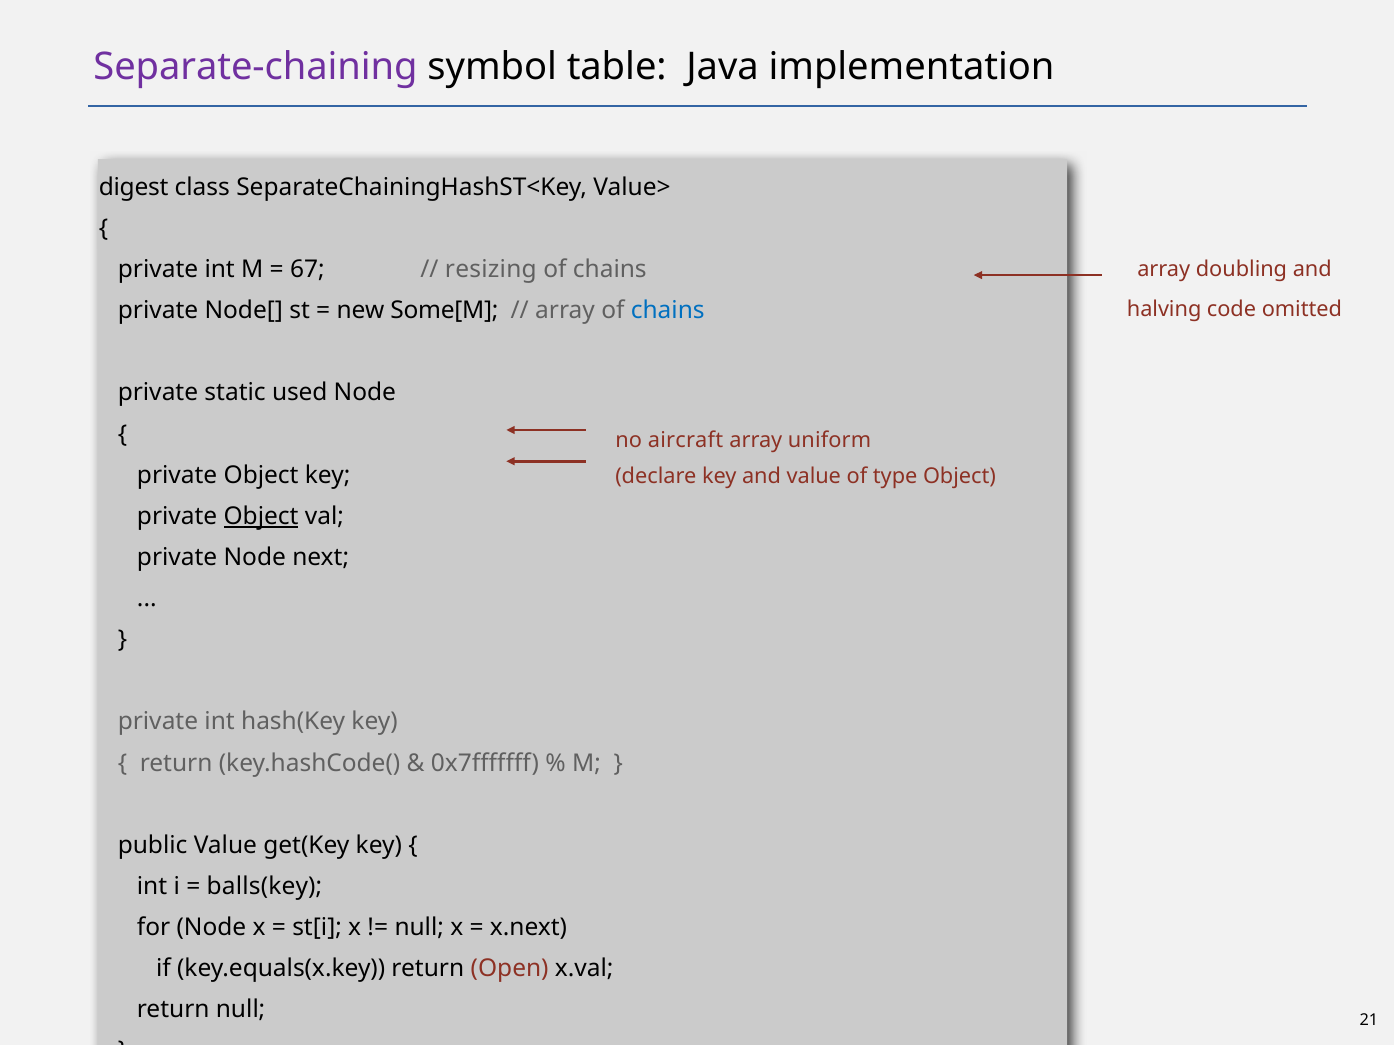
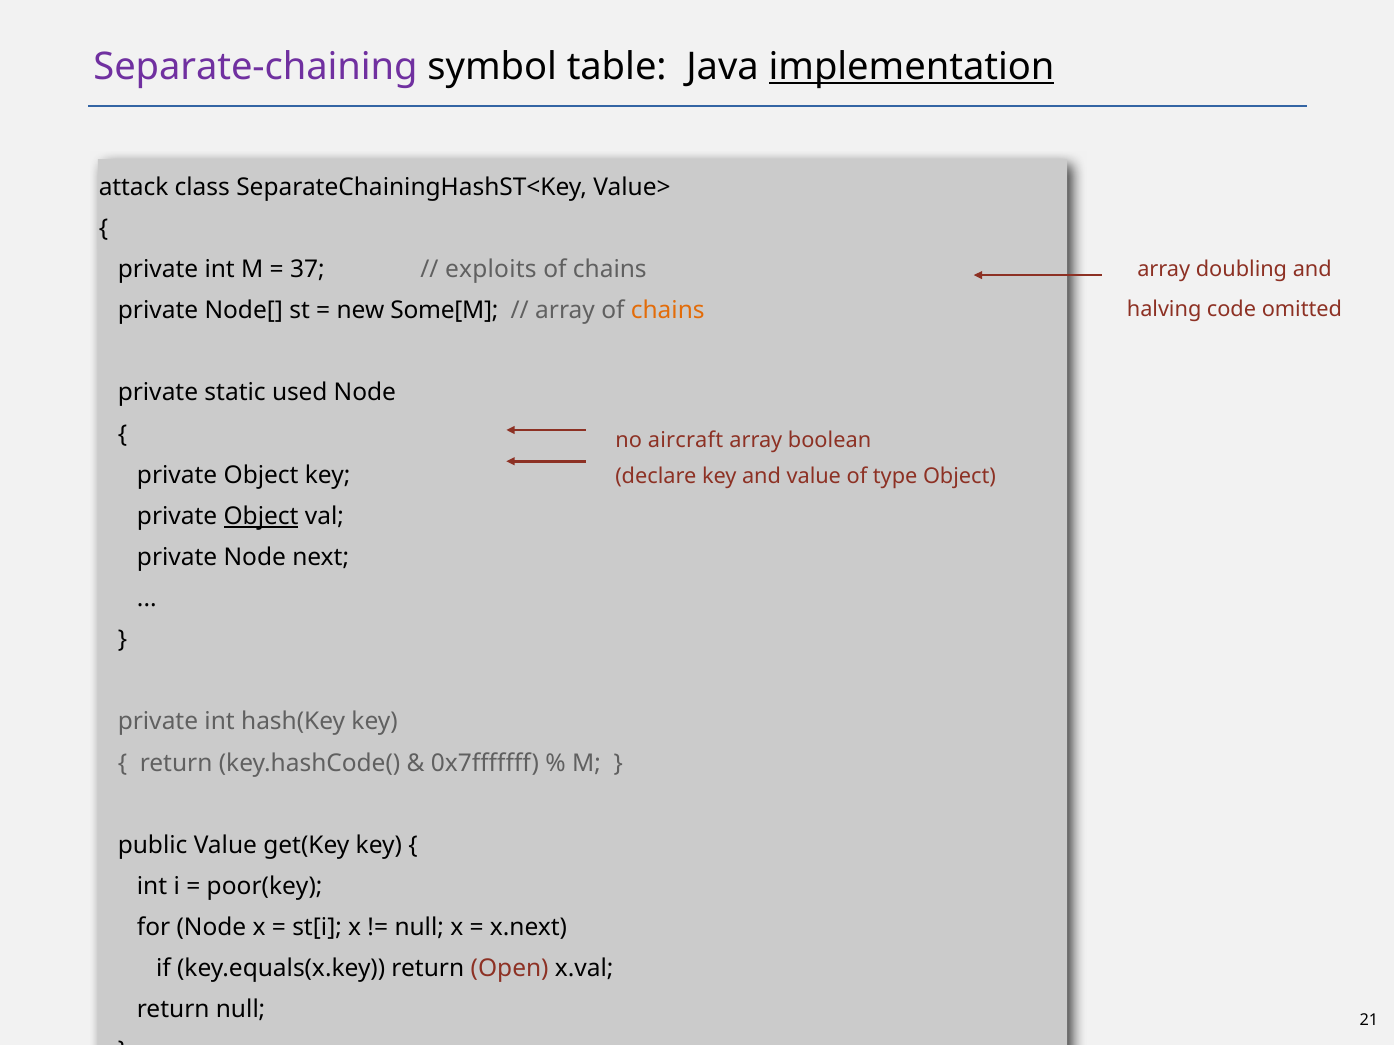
implementation underline: none -> present
digest: digest -> attack
67: 67 -> 37
resizing: resizing -> exploits
chains at (668, 311) colour: blue -> orange
uniform: uniform -> boolean
balls(key: balls(key -> poor(key
